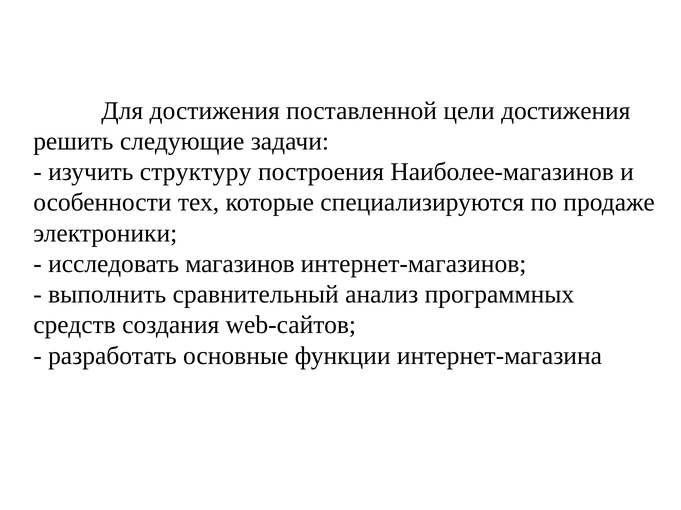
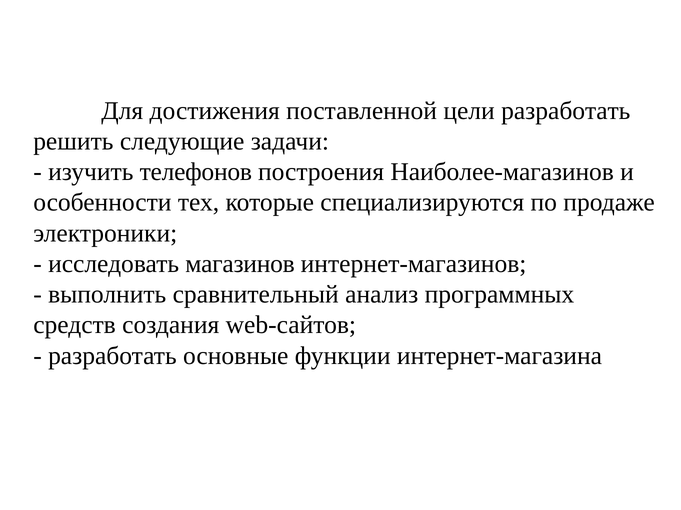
цели достижения: достижения -> разработать
структуру: структуру -> телефонов
